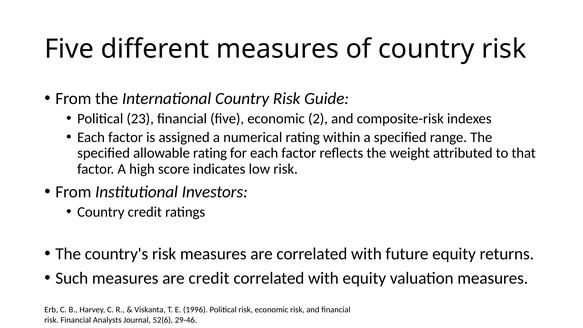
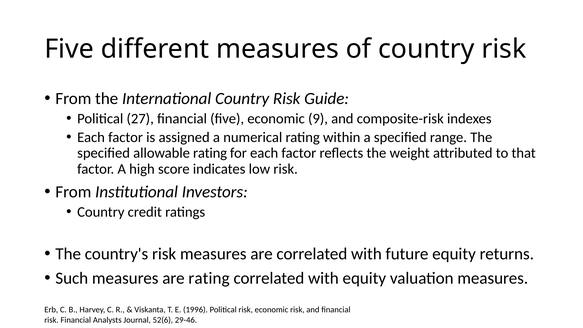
23: 23 -> 27
2: 2 -> 9
are credit: credit -> rating
